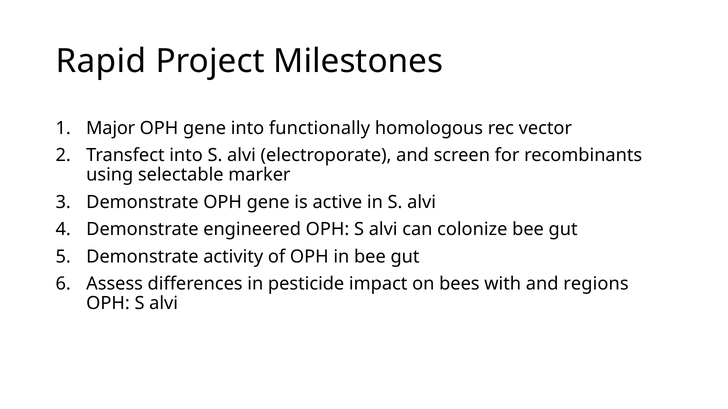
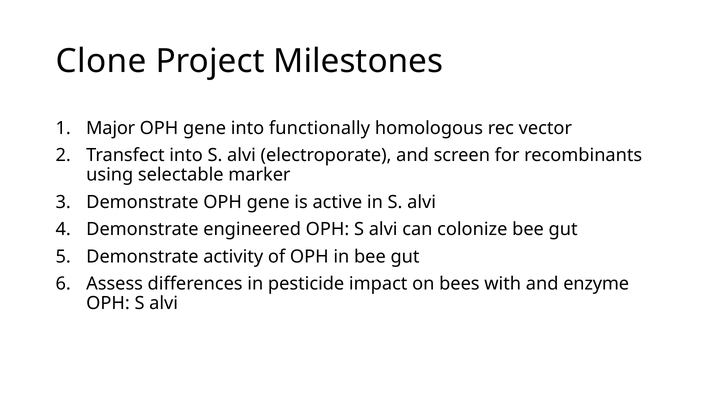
Rapid: Rapid -> Clone
regions: regions -> enzyme
